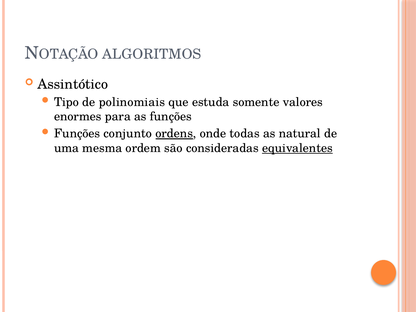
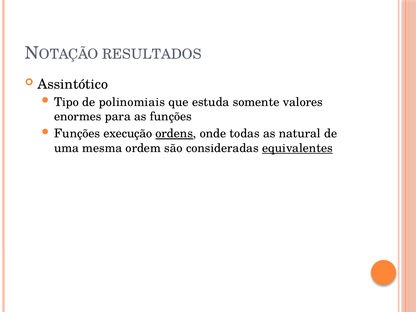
ALGORITMOS: ALGORITMOS -> RESULTADOS
conjunto: conjunto -> execução
